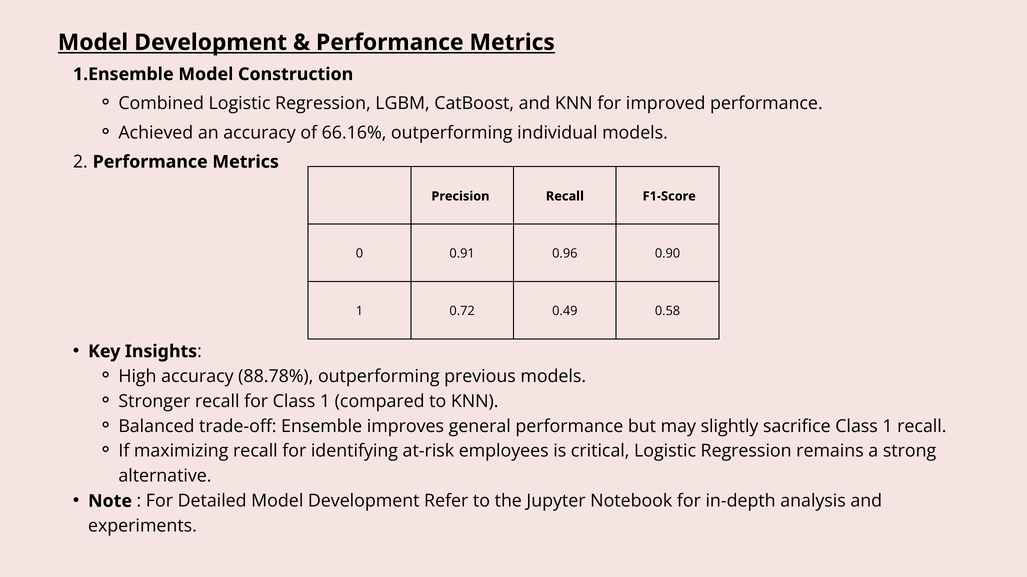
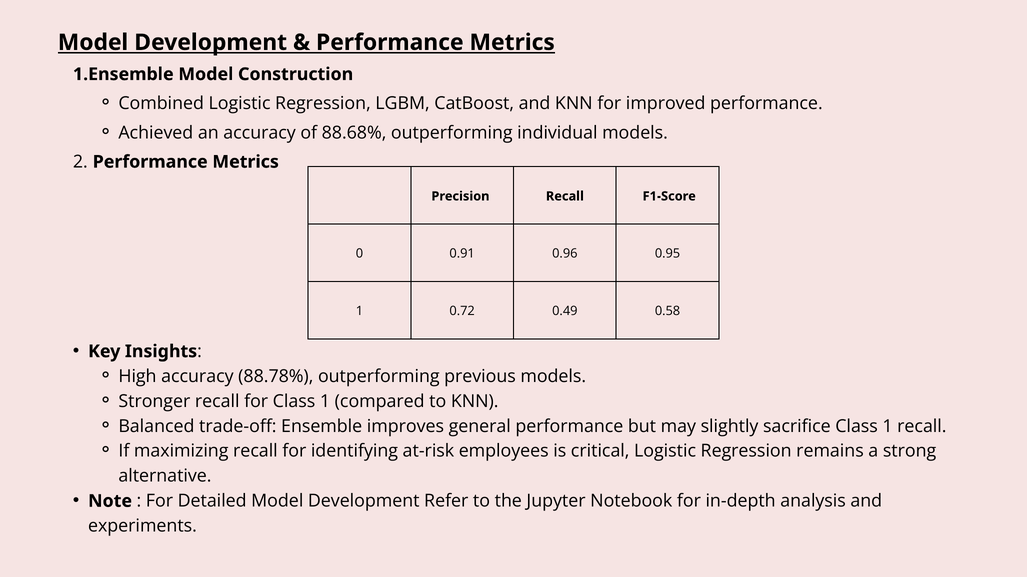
66.16%: 66.16% -> 88.68%
0.90: 0.90 -> 0.95
